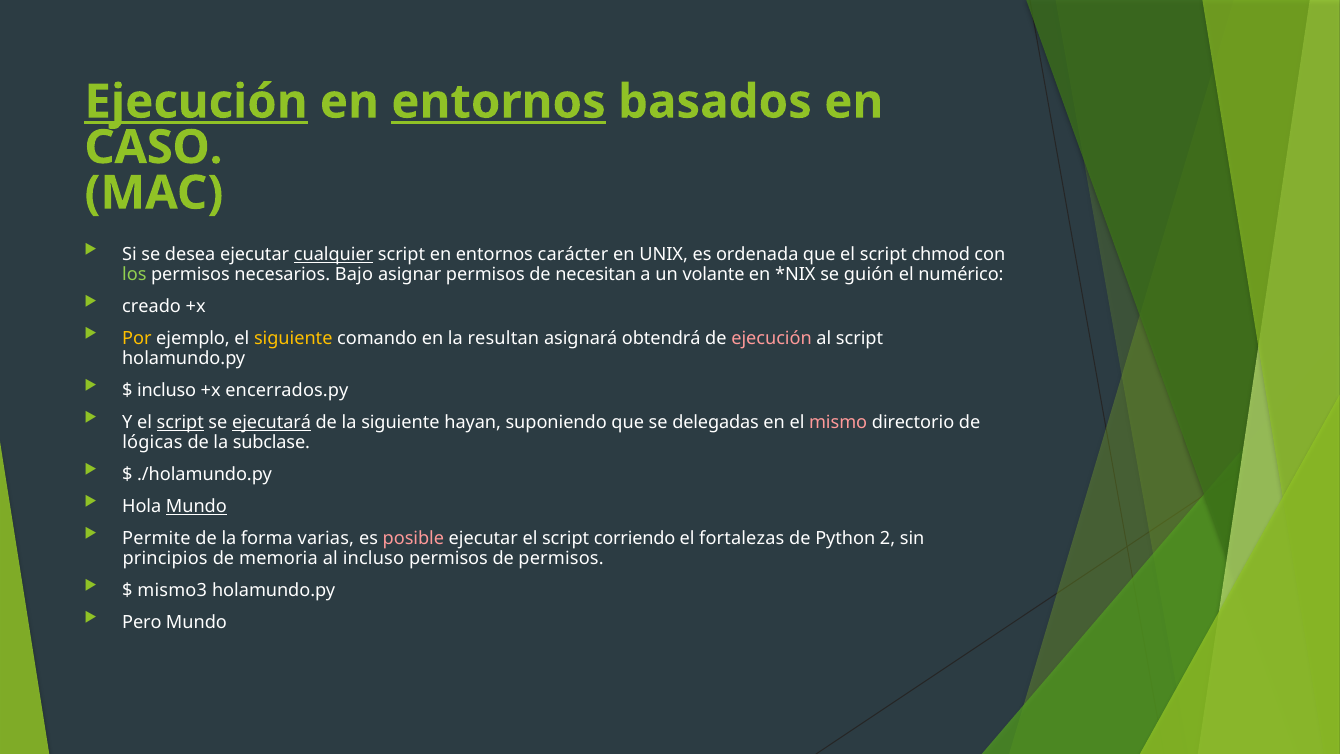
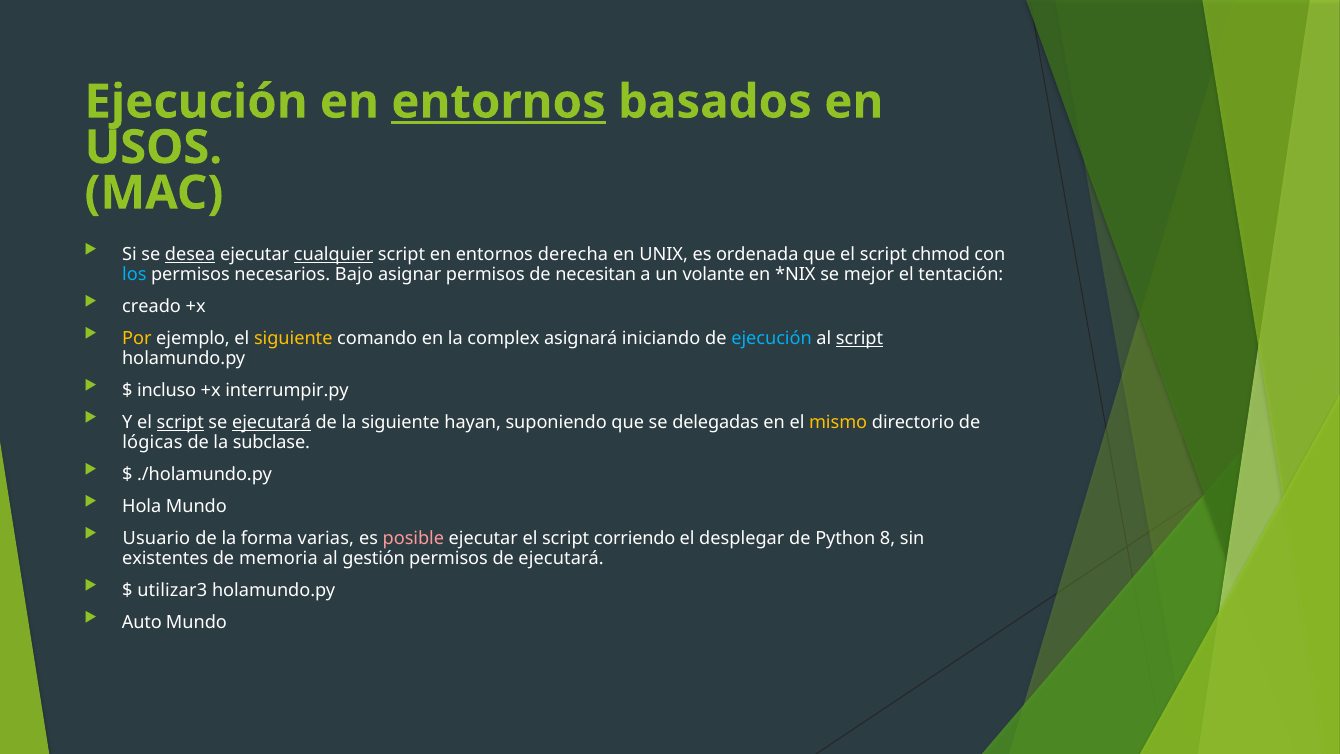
Ejecución at (196, 102) underline: present -> none
CASO: CASO -> USOS
desea underline: none -> present
carácter: carácter -> derecha
los colour: light green -> light blue
guión: guión -> mejor
numérico: numérico -> tentación
resultan: resultan -> complex
obtendrá: obtendrá -> iniciando
ejecución at (772, 339) colour: pink -> light blue
script at (860, 339) underline: none -> present
encerrados.py: encerrados.py -> interrumpir.py
mismo colour: pink -> yellow
Mundo at (196, 507) underline: present -> none
Permite: Permite -> Usuario
fortalezas: fortalezas -> desplegar
2: 2 -> 8
principios: principios -> existentes
al incluso: incluso -> gestión
de permisos: permisos -> ejecutará
mismo3: mismo3 -> utilizar3
Pero: Pero -> Auto
